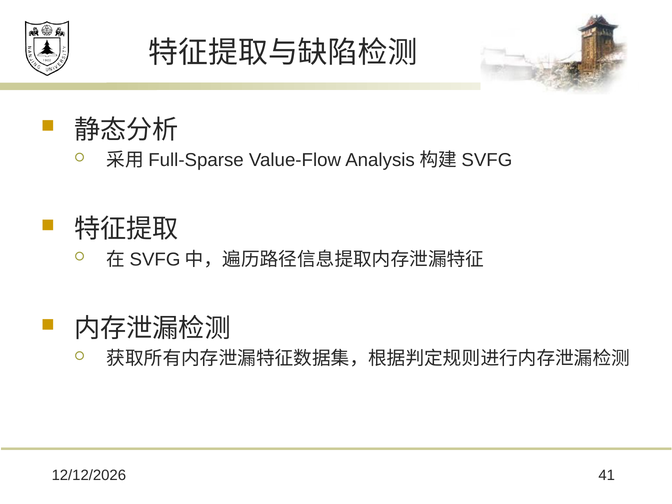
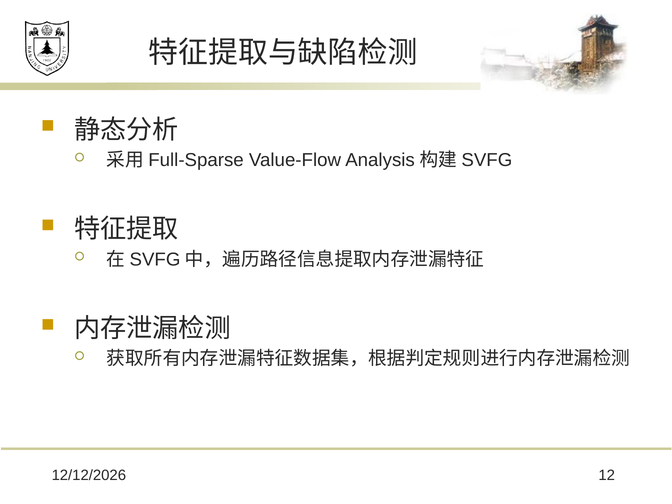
41: 41 -> 12
